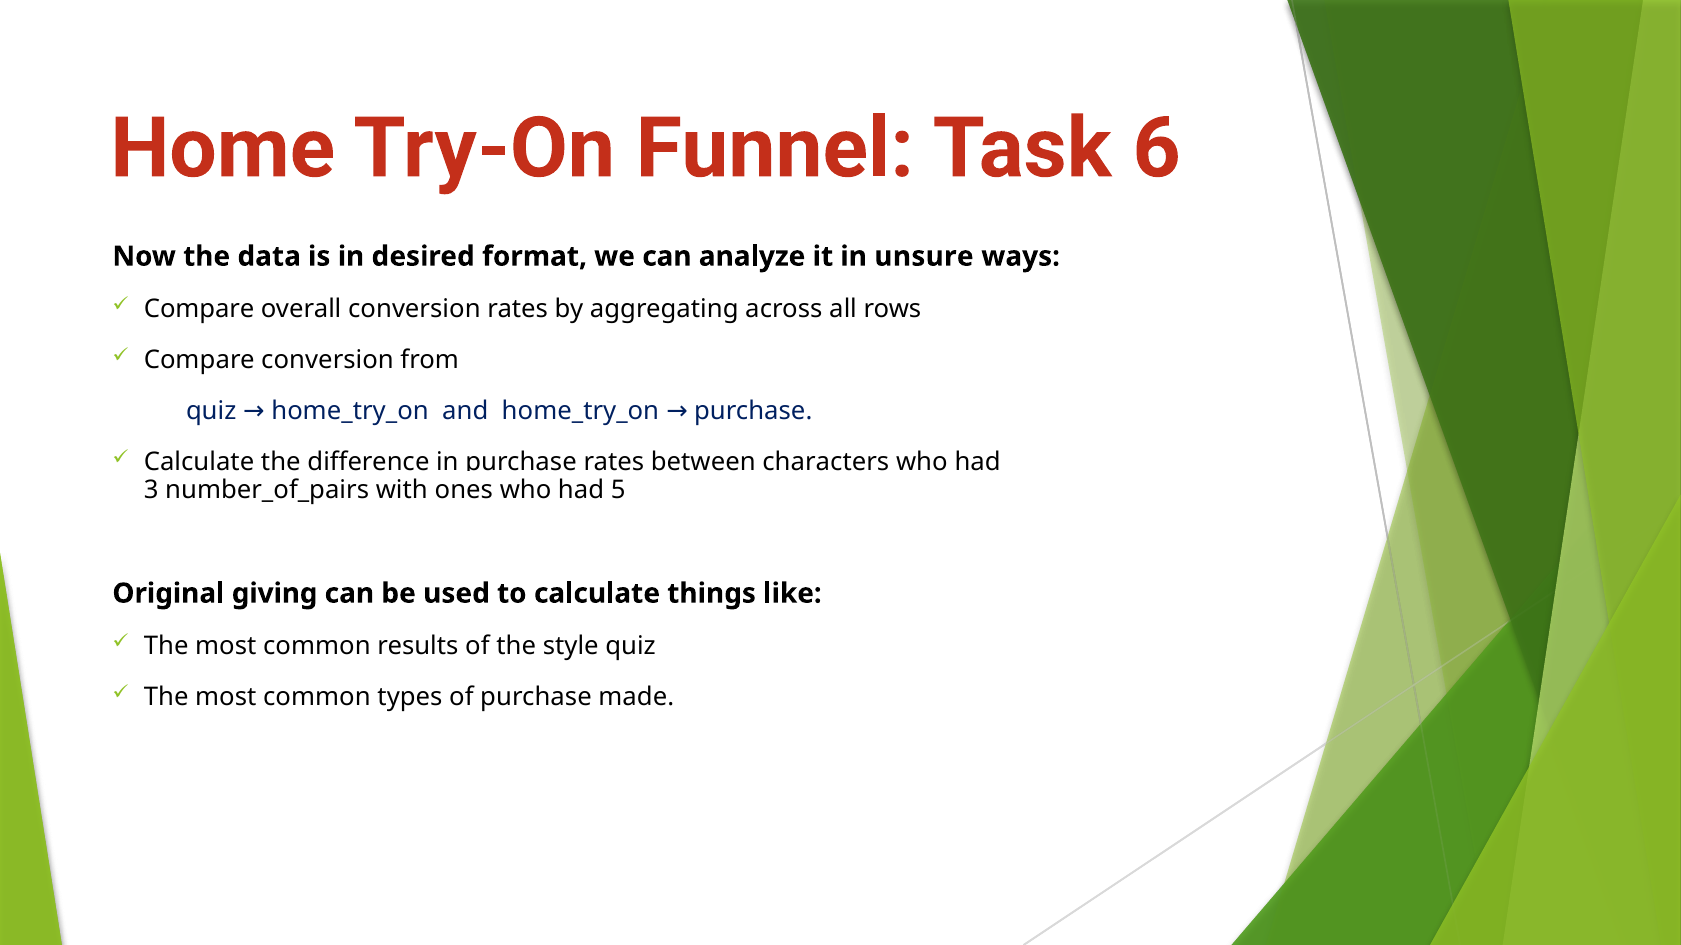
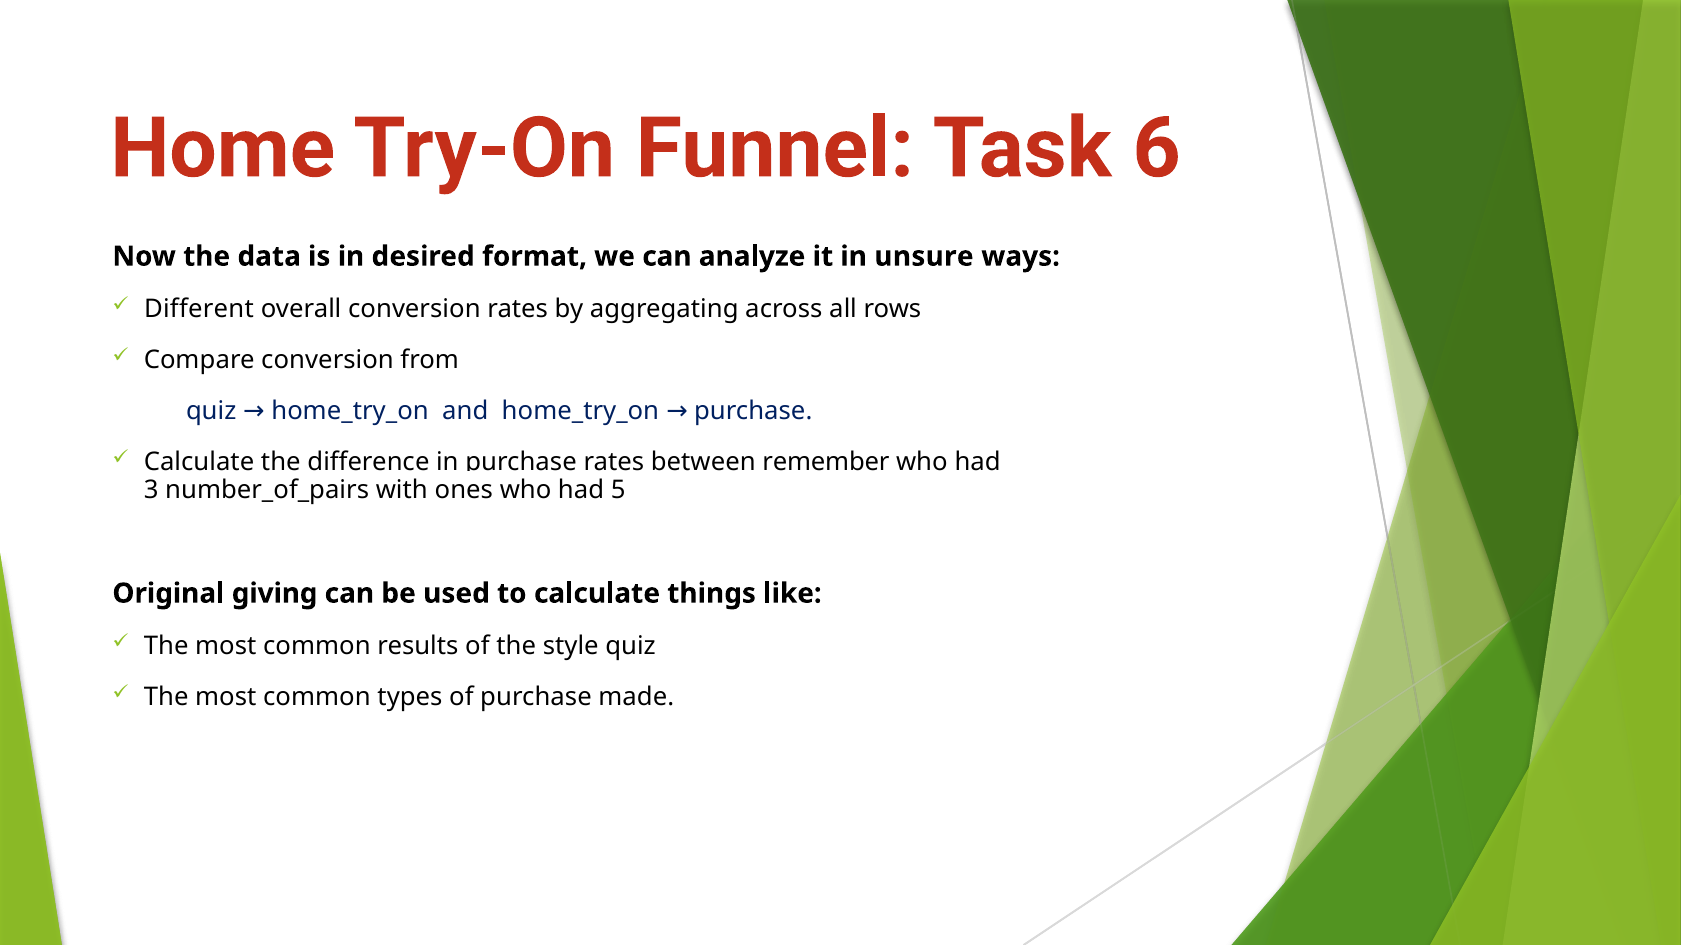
Compare at (199, 309): Compare -> Different
characters: characters -> remember
